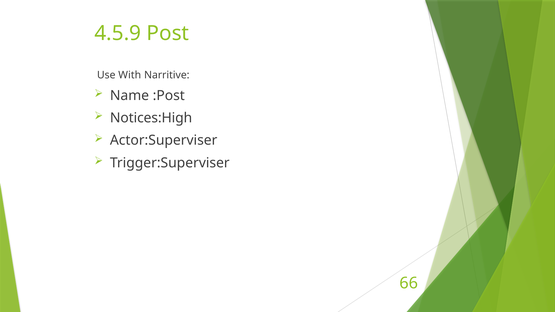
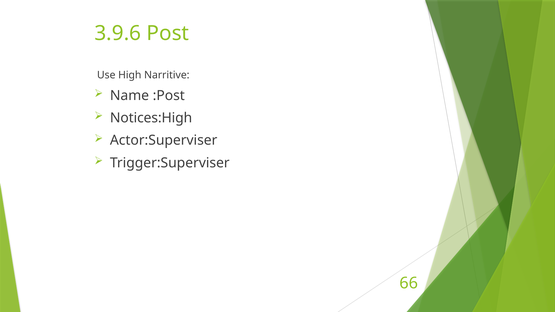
4.5.9: 4.5.9 -> 3.9.6
With: With -> High
